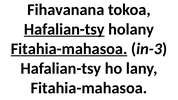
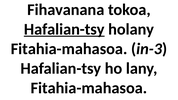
Fitahia-mahasoa at (69, 49) underline: present -> none
